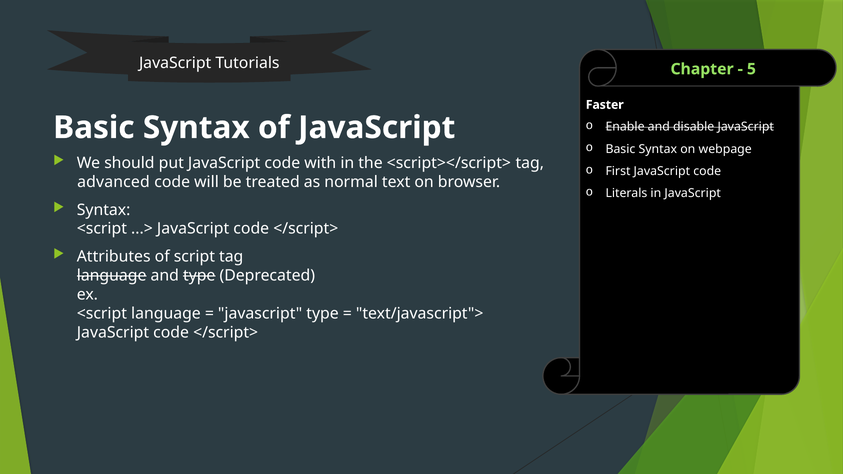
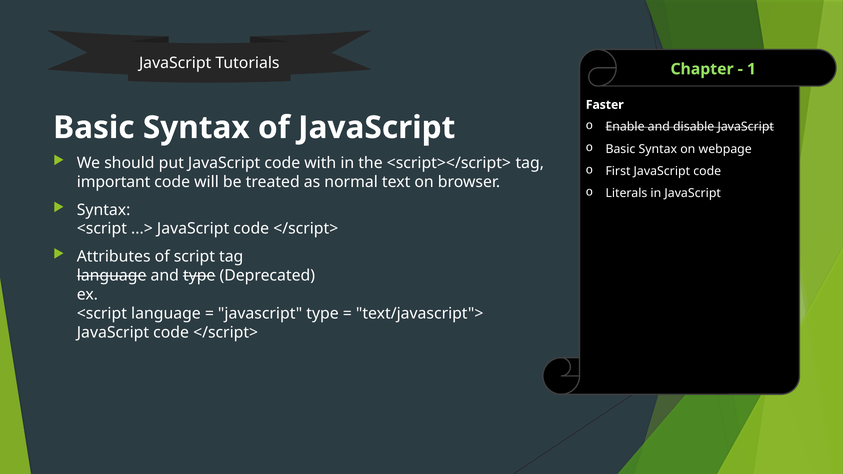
5: 5 -> 1
advanced: advanced -> important
